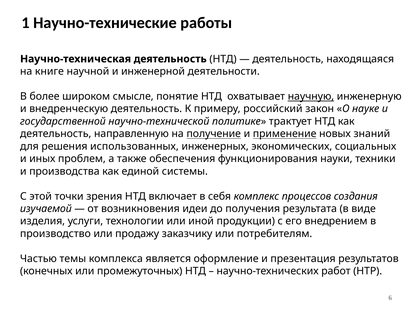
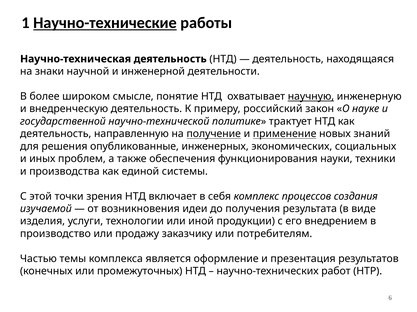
Научно-технические underline: none -> present
книге: книге -> знаки
использованных: использованных -> опубликованные
